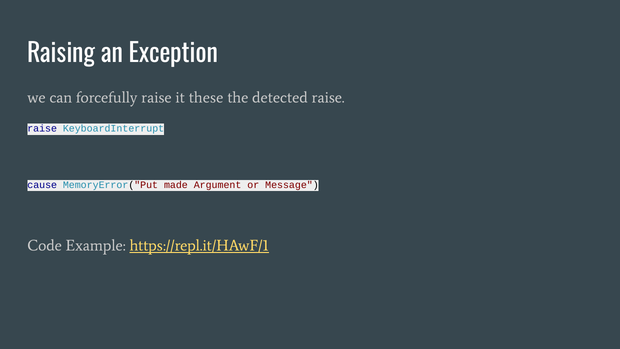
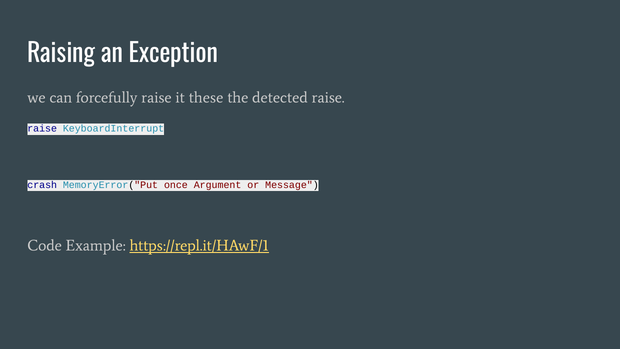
cause: cause -> crash
made: made -> once
